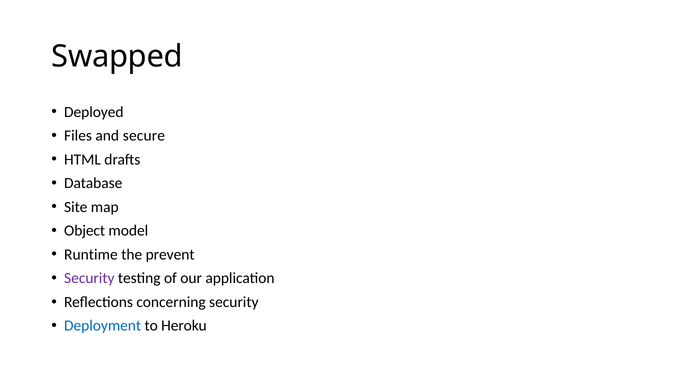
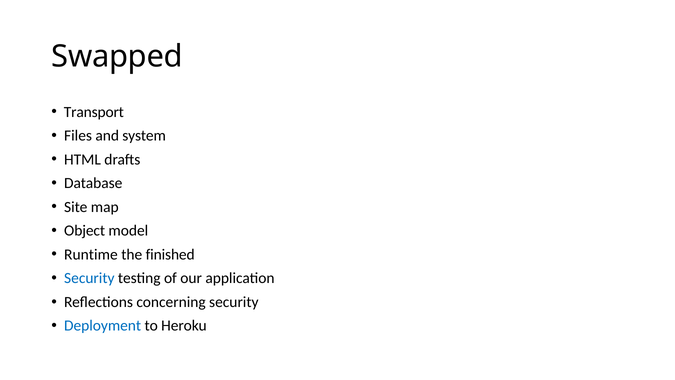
Deployed: Deployed -> Transport
secure: secure -> system
prevent: prevent -> finished
Security at (89, 278) colour: purple -> blue
